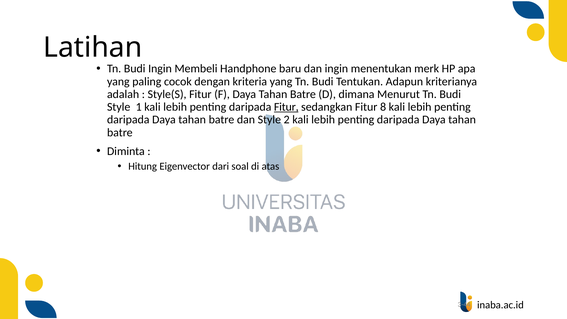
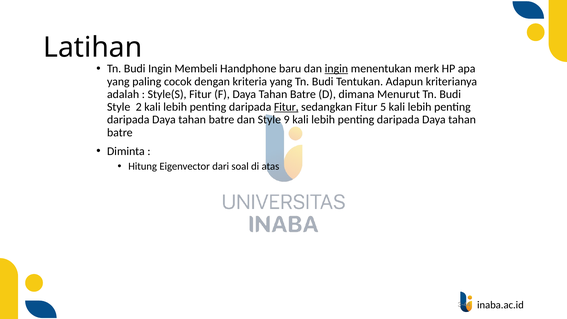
ingin at (336, 69) underline: none -> present
1: 1 -> 2
8: 8 -> 5
2: 2 -> 9
